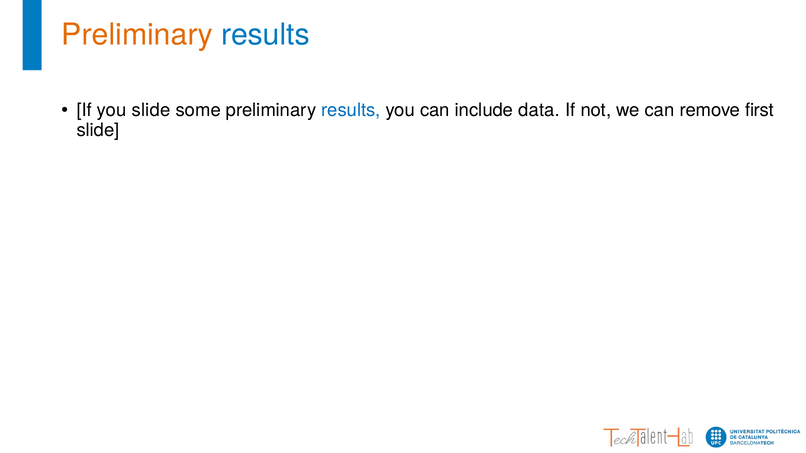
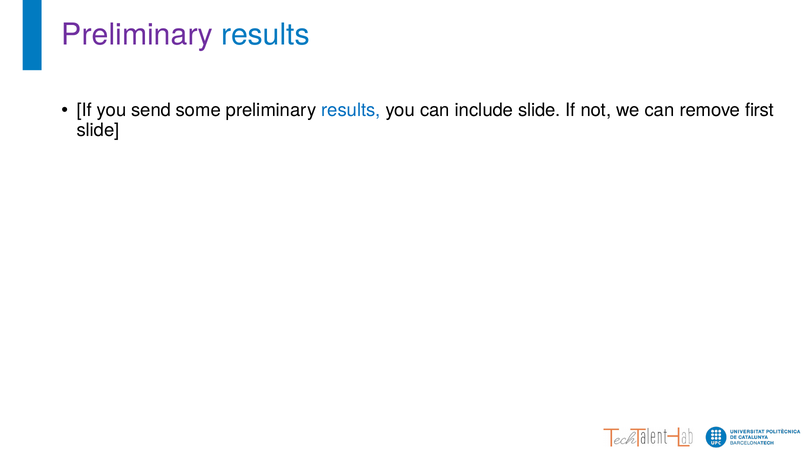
Preliminary at (137, 35) colour: orange -> purple
you slide: slide -> send
include data: data -> slide
